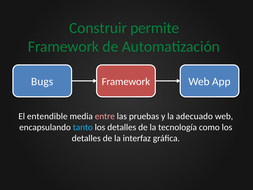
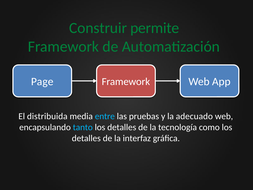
Bugs: Bugs -> Page
entendible: entendible -> distribuida
entre colour: pink -> light blue
